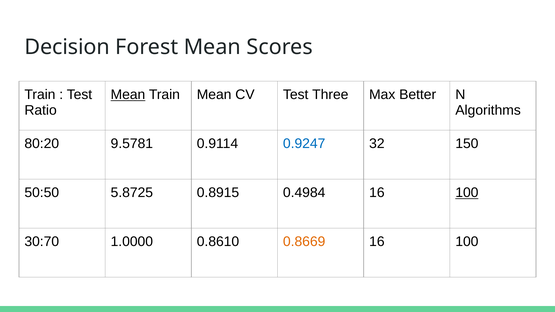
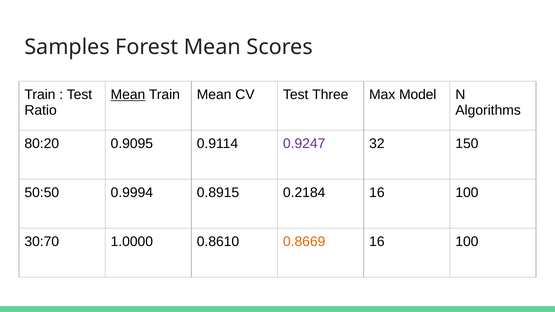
Decision: Decision -> Samples
Better: Better -> Model
9.5781: 9.5781 -> 0.9095
0.9247 colour: blue -> purple
5.8725: 5.8725 -> 0.9994
0.4984: 0.4984 -> 0.2184
100 at (467, 193) underline: present -> none
